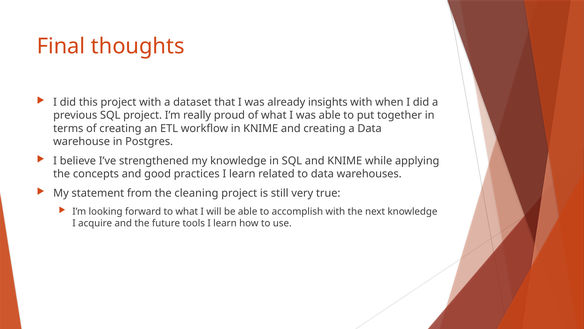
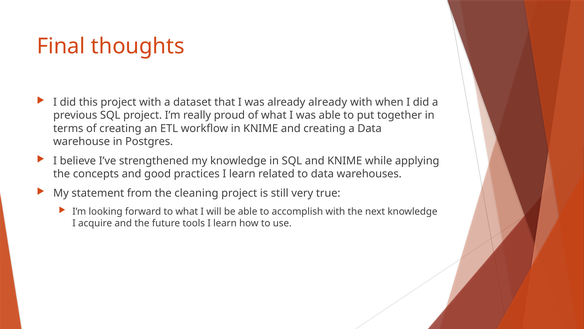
already insights: insights -> already
